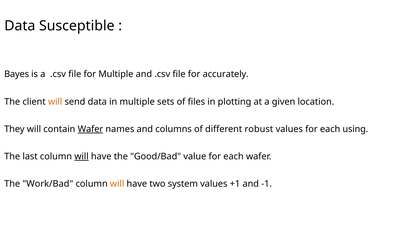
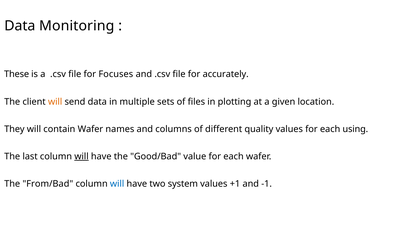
Susceptible: Susceptible -> Monitoring
Bayes: Bayes -> These
for Multiple: Multiple -> Focuses
Wafer at (90, 129) underline: present -> none
robust: robust -> quality
Work/Bad: Work/Bad -> From/Bad
will at (117, 184) colour: orange -> blue
